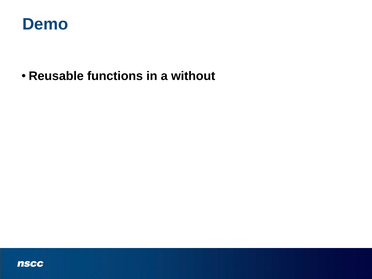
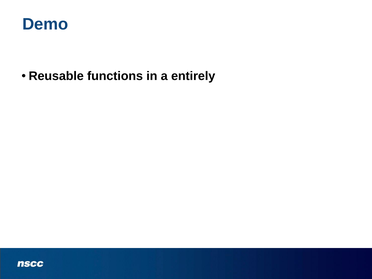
without: without -> entirely
